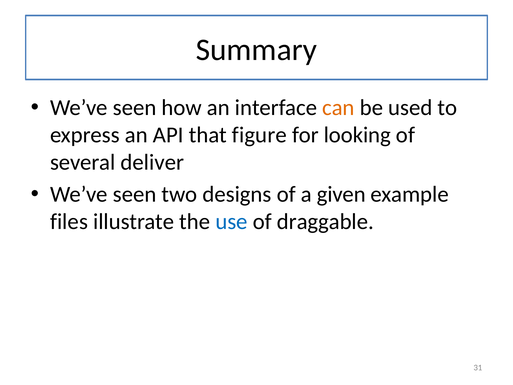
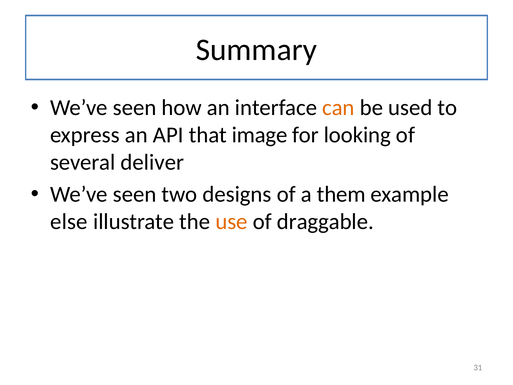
figure: figure -> image
given: given -> them
files: files -> else
use colour: blue -> orange
